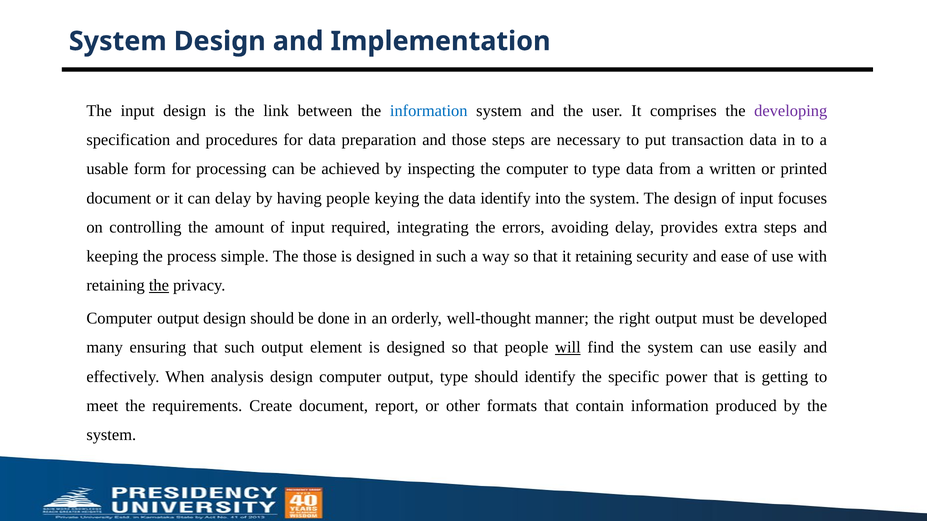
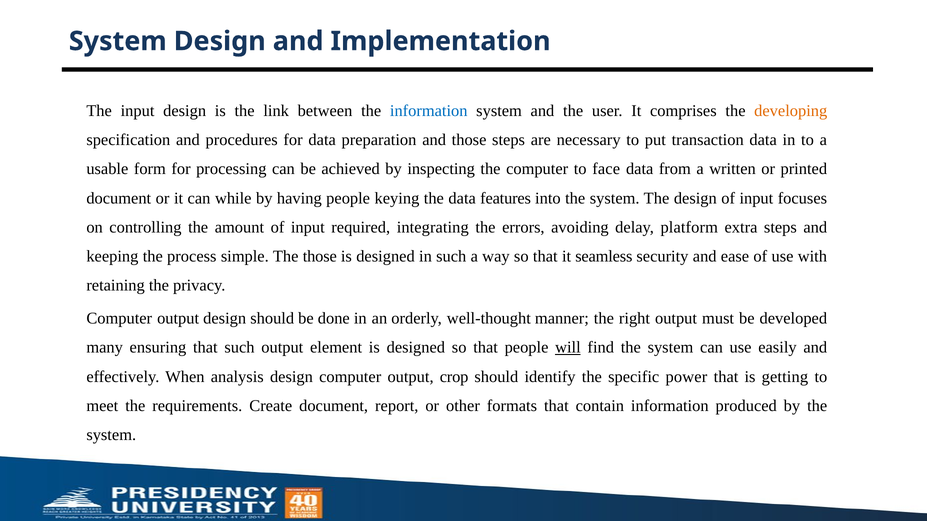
developing colour: purple -> orange
to type: type -> face
can delay: delay -> while
data identify: identify -> features
provides: provides -> platform
it retaining: retaining -> seamless
the at (159, 286) underline: present -> none
output type: type -> crop
